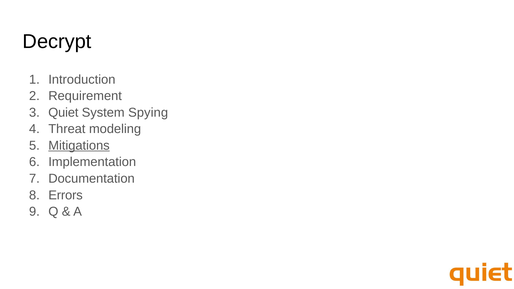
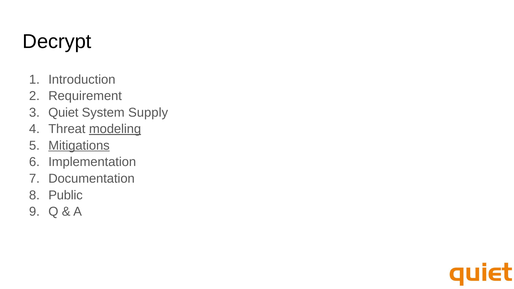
Spying: Spying -> Supply
modeling underline: none -> present
Errors: Errors -> Public
